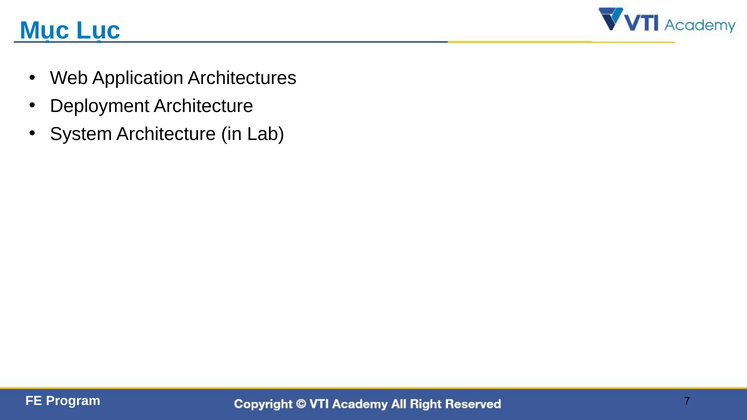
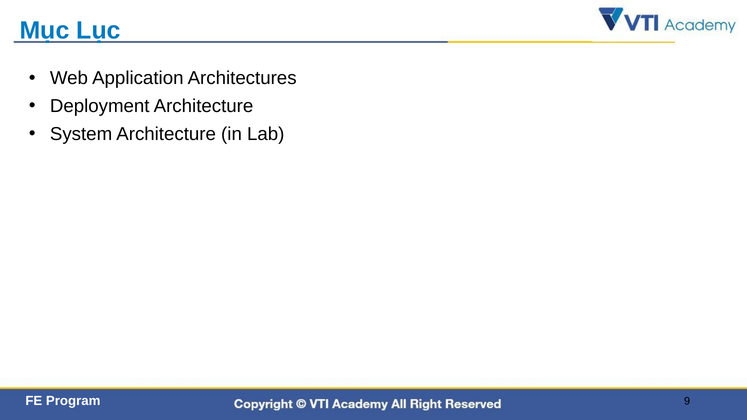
7: 7 -> 9
